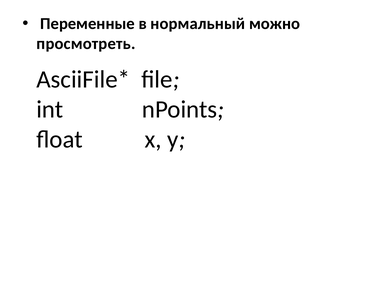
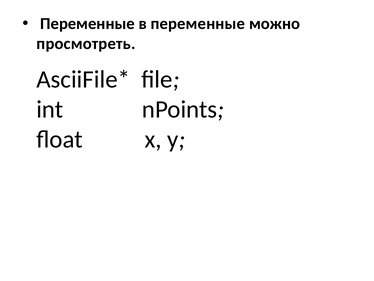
в нормальный: нормальный -> переменные
